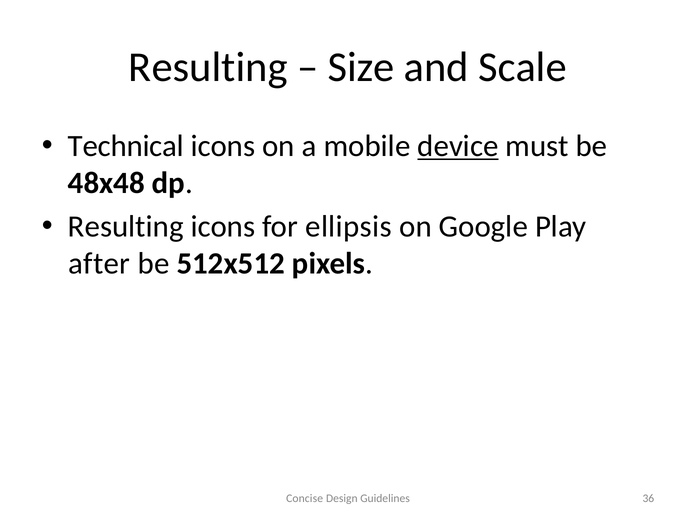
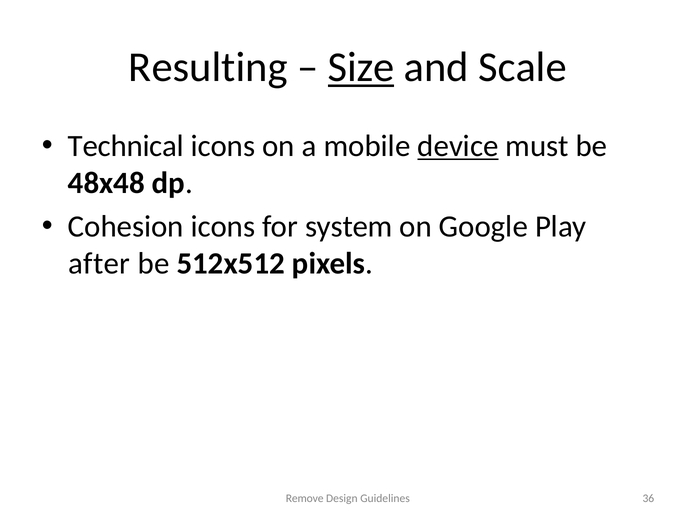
Size underline: none -> present
Resulting at (126, 226): Resulting -> Cohesion
ellipsis: ellipsis -> system
Concise: Concise -> Remove
